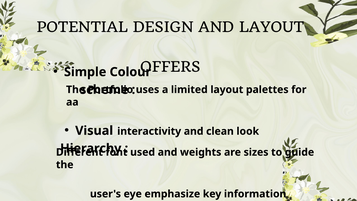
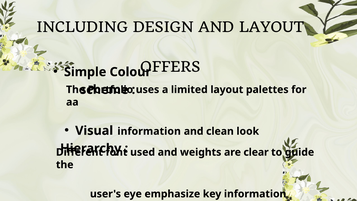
POTENTIAL: POTENTIAL -> INCLUDING
interactivity at (149, 131): interactivity -> information
sizes: sizes -> clear
